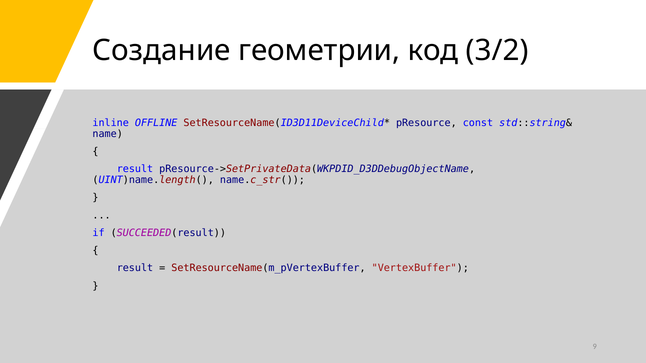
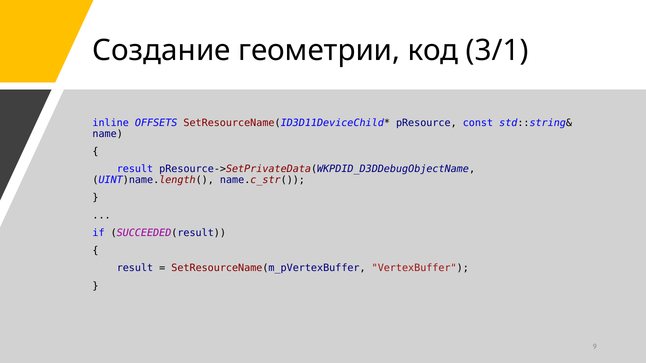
3/2: 3/2 -> 3/1
OFFLINE: OFFLINE -> OFFSETS
